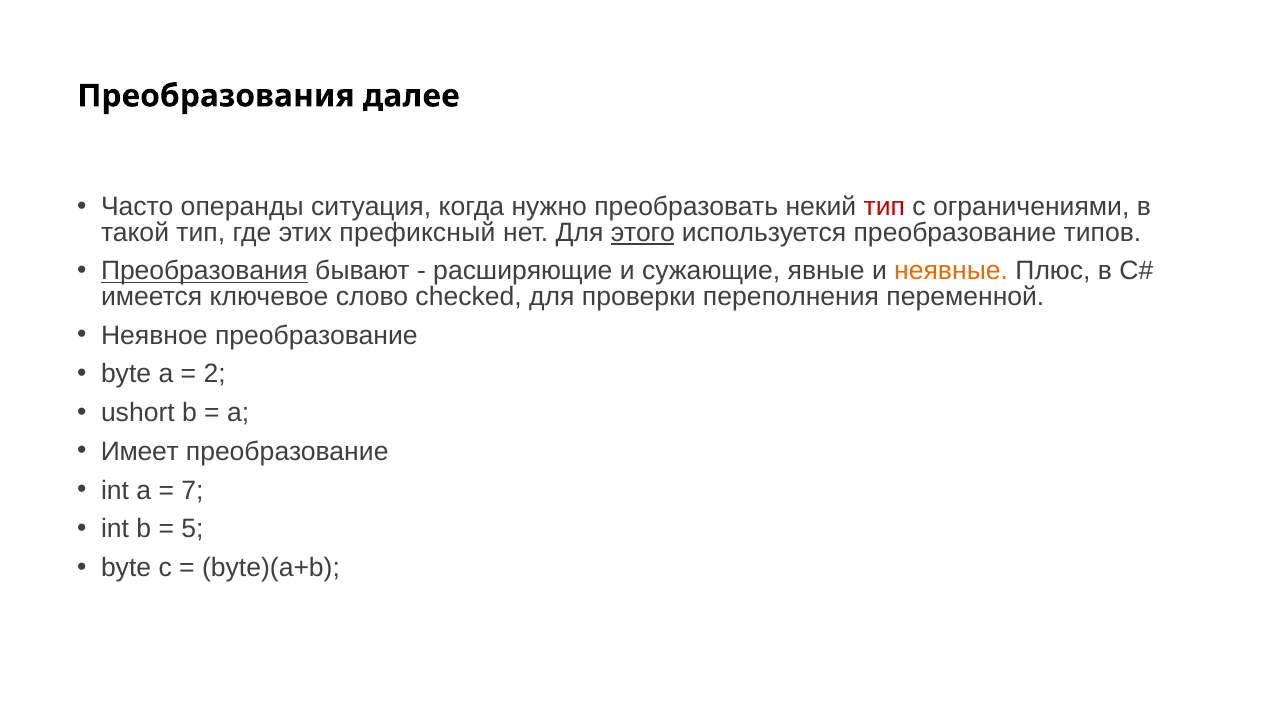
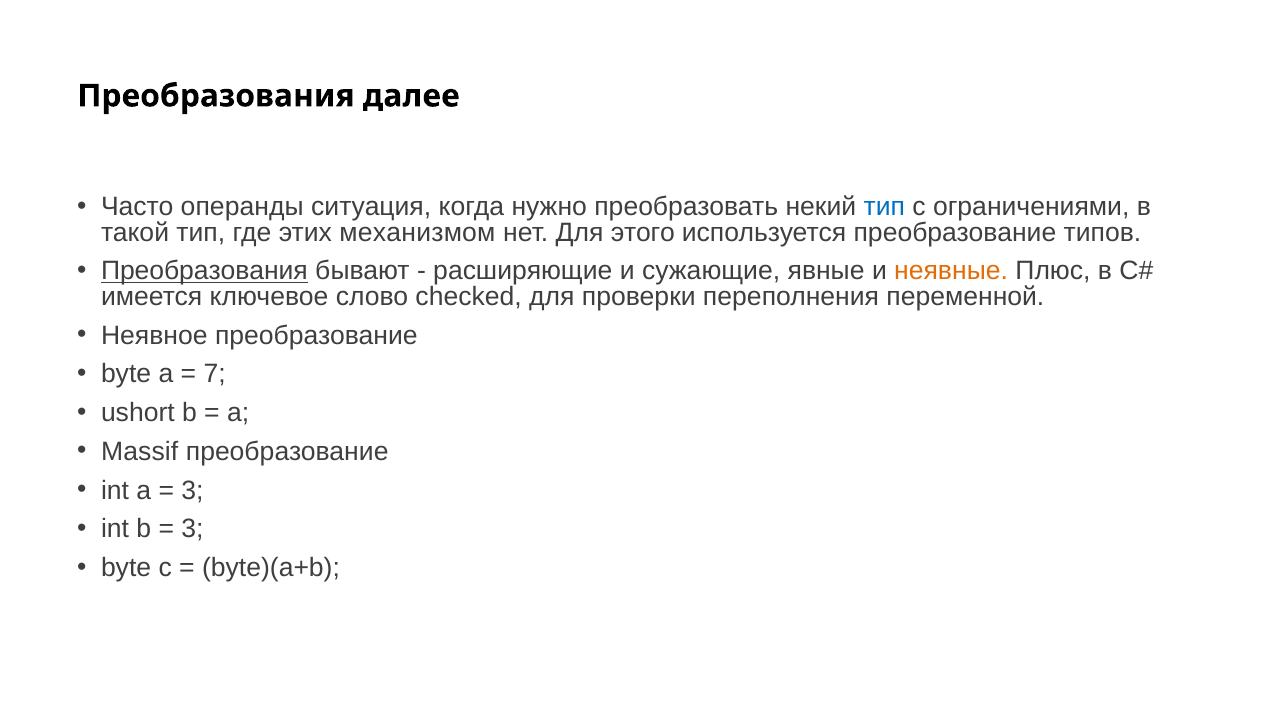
тип at (884, 207) colour: red -> blue
префиксный: префиксный -> механизмом
этого underline: present -> none
2: 2 -> 7
Имеет: Имеет -> Massif
7 at (192, 490): 7 -> 3
5 at (192, 529): 5 -> 3
